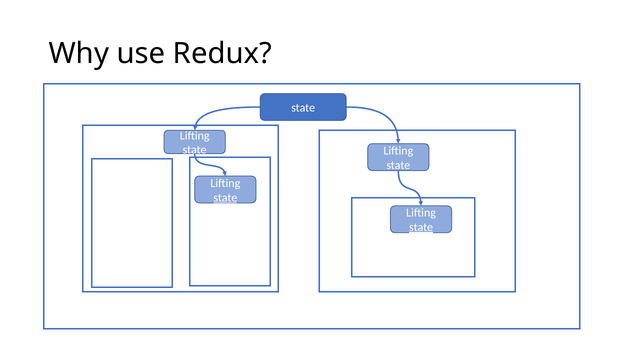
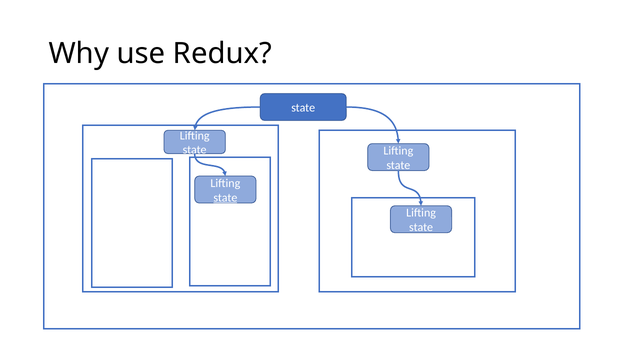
state at (421, 227) underline: present -> none
